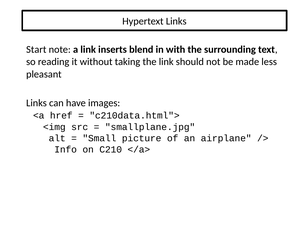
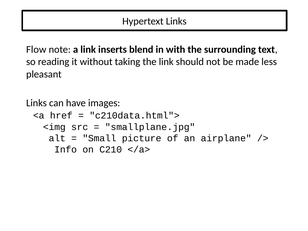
Start: Start -> Flow
